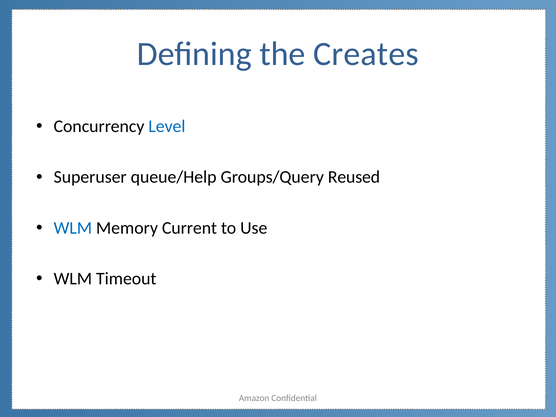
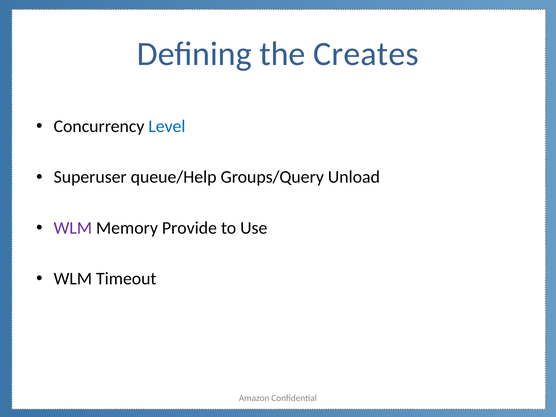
Reused: Reused -> Unload
WLM at (73, 228) colour: blue -> purple
Current: Current -> Provide
